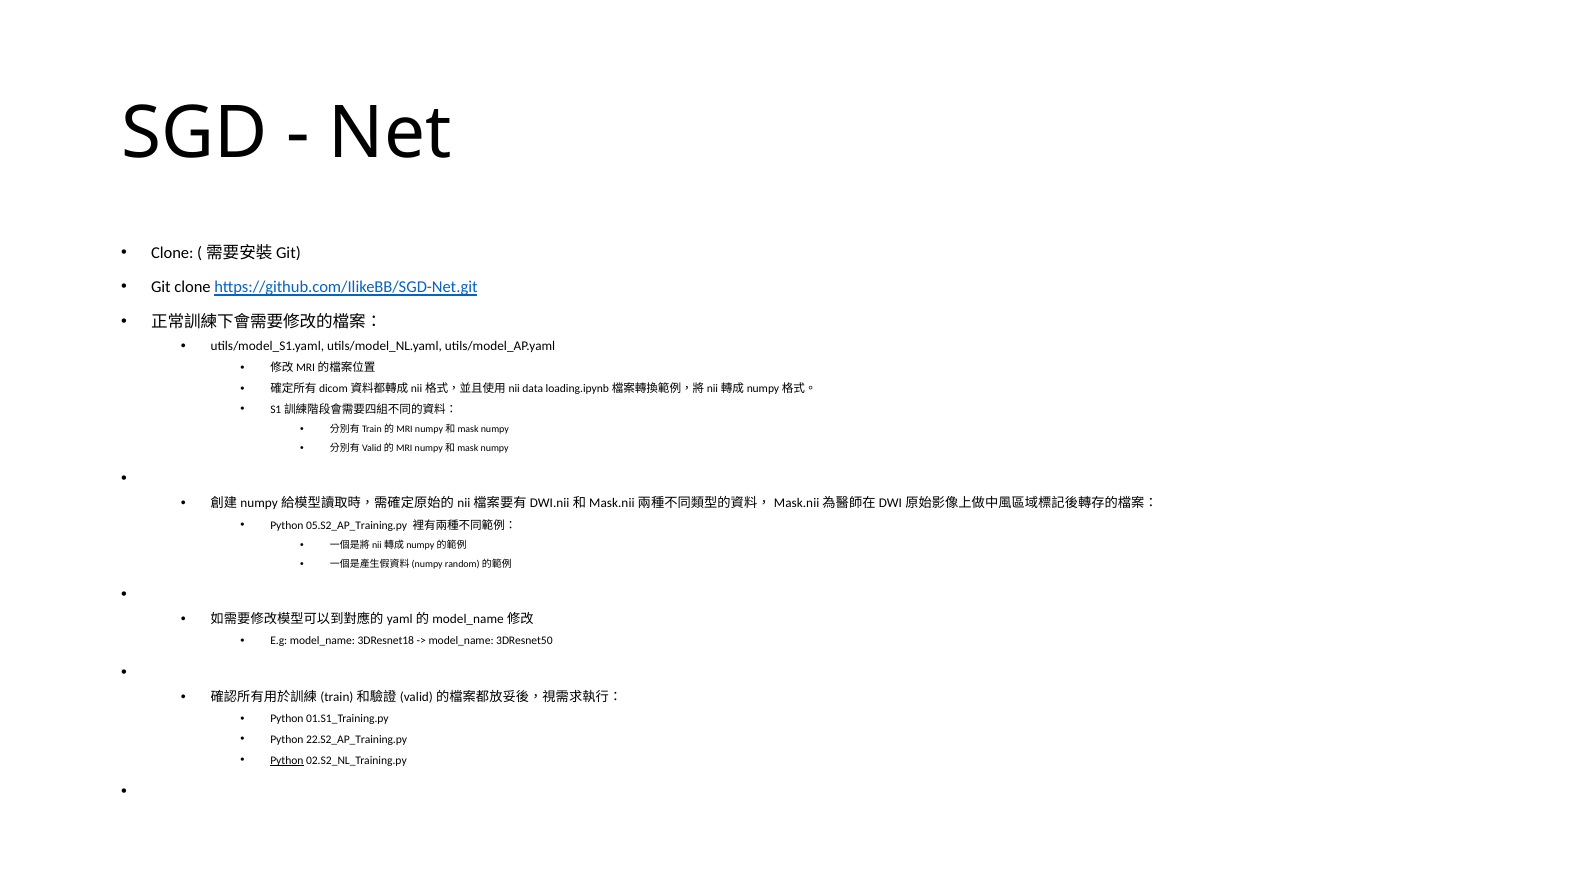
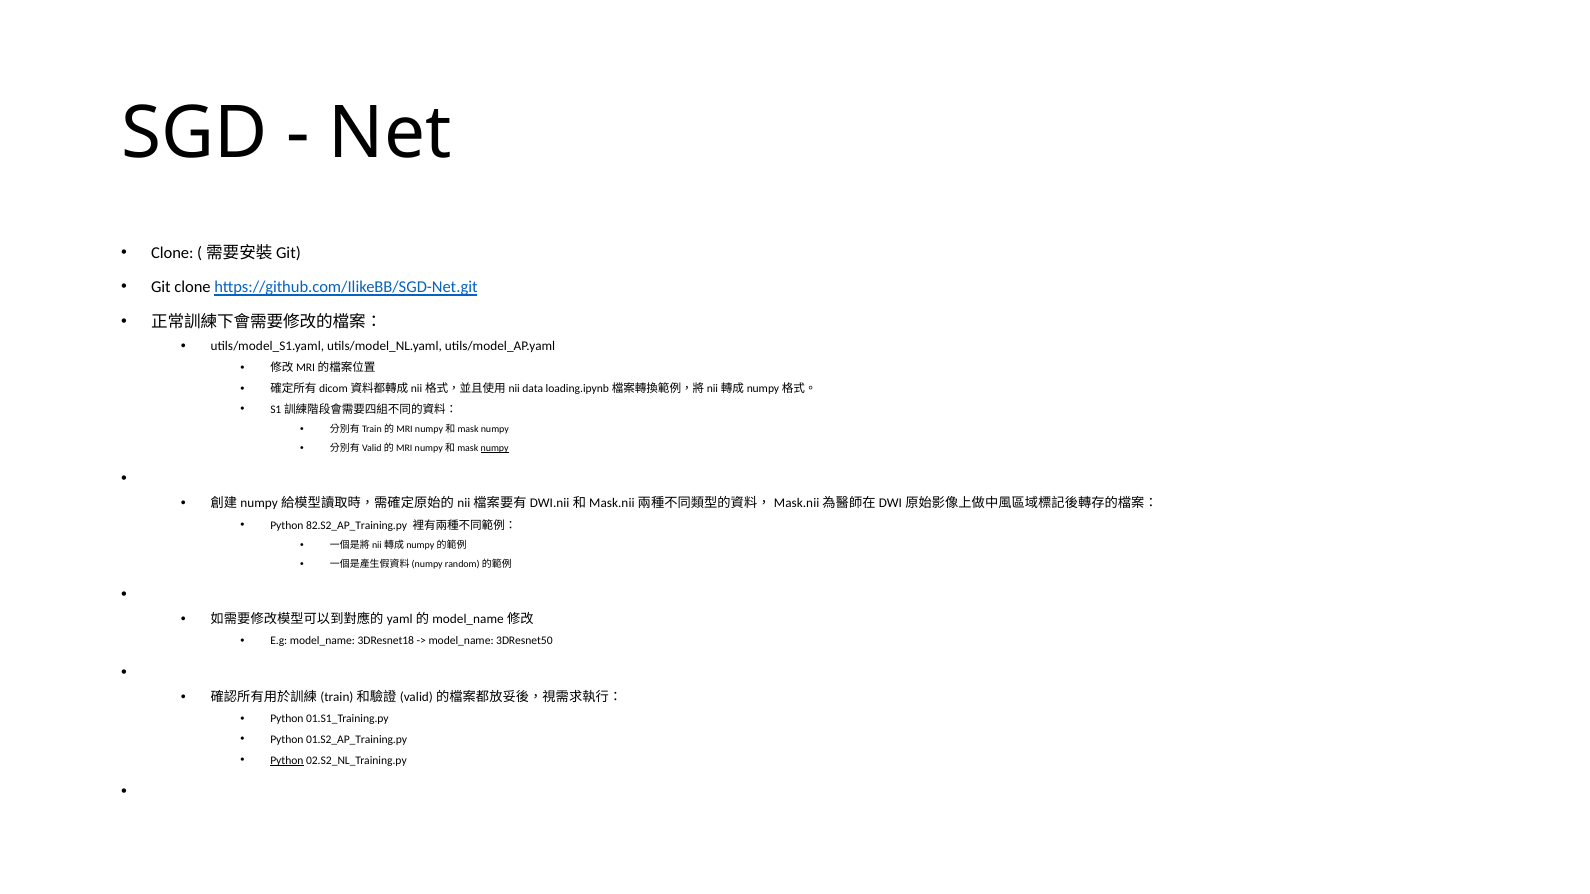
numpy at (495, 448) underline: none -> present
05.S2_AP_Training.py: 05.S2_AP_Training.py -> 82.S2_AP_Training.py
22.S2_AP_Training.py: 22.S2_AP_Training.py -> 01.S2_AP_Training.py
